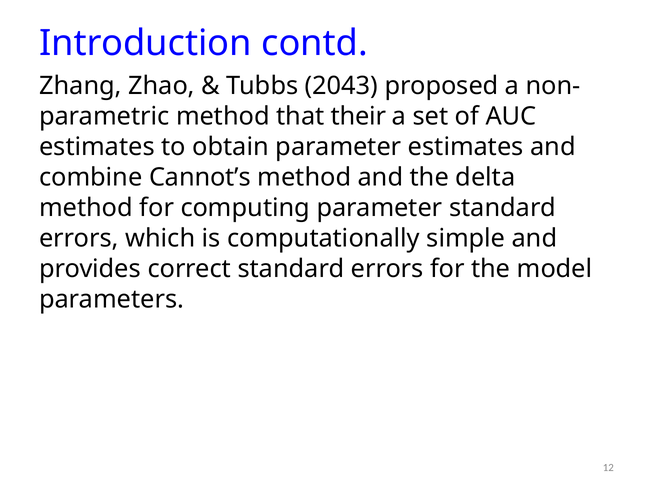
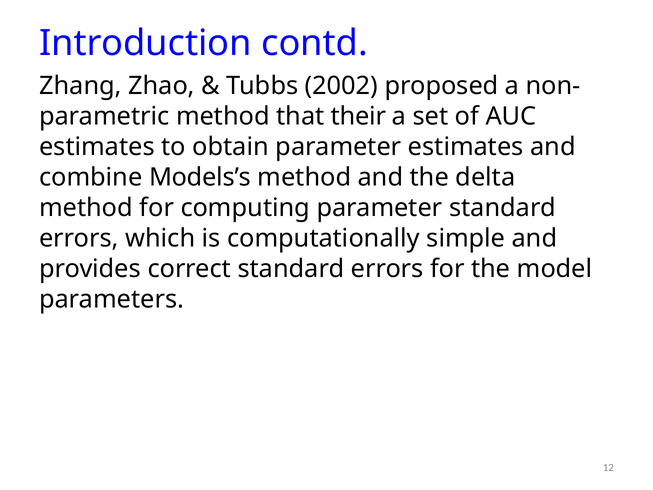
2043: 2043 -> 2002
Cannot’s: Cannot’s -> Models’s
